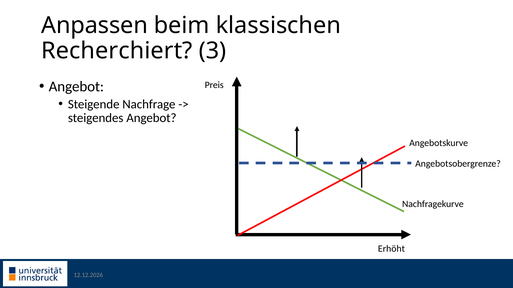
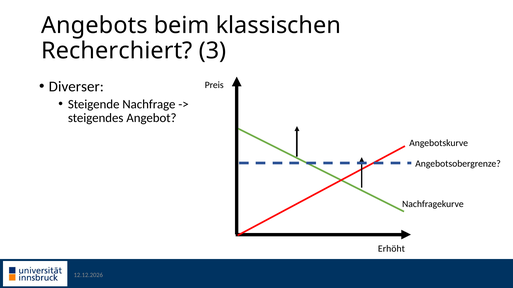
Anpassen: Anpassen -> Angebots
Angebot at (76, 87): Angebot -> Diverser
